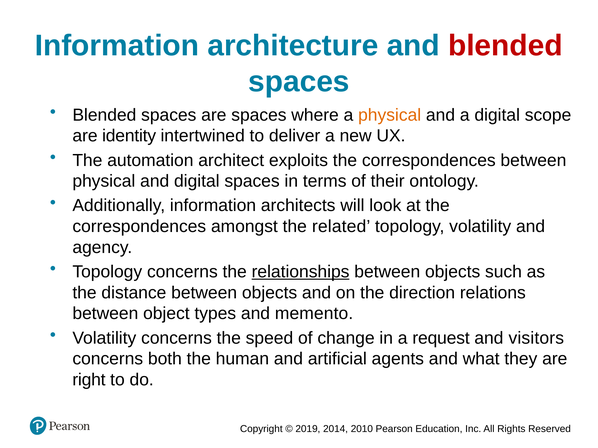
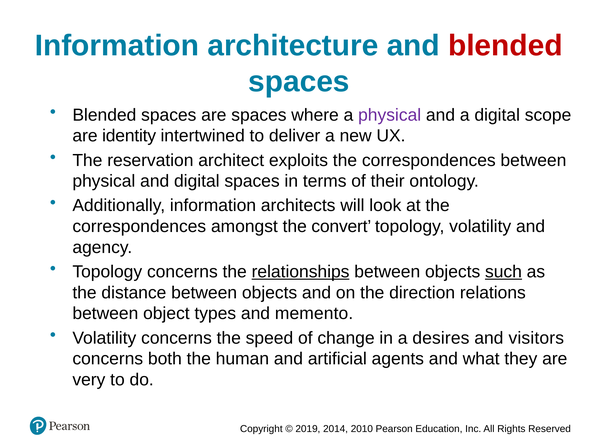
physical at (390, 115) colour: orange -> purple
automation: automation -> reservation
related: related -> convert
such underline: none -> present
request: request -> desires
right: right -> very
